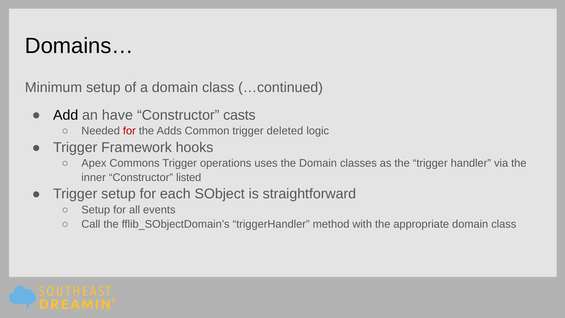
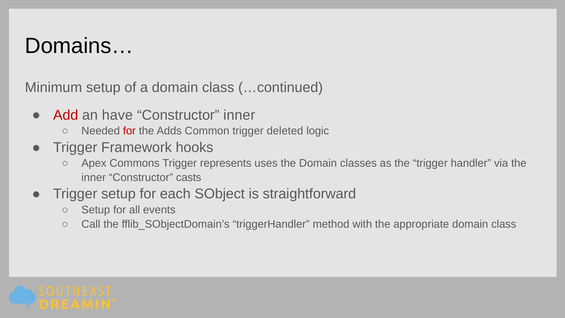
Add colour: black -> red
Constructor casts: casts -> inner
operations: operations -> represents
listed: listed -> casts
